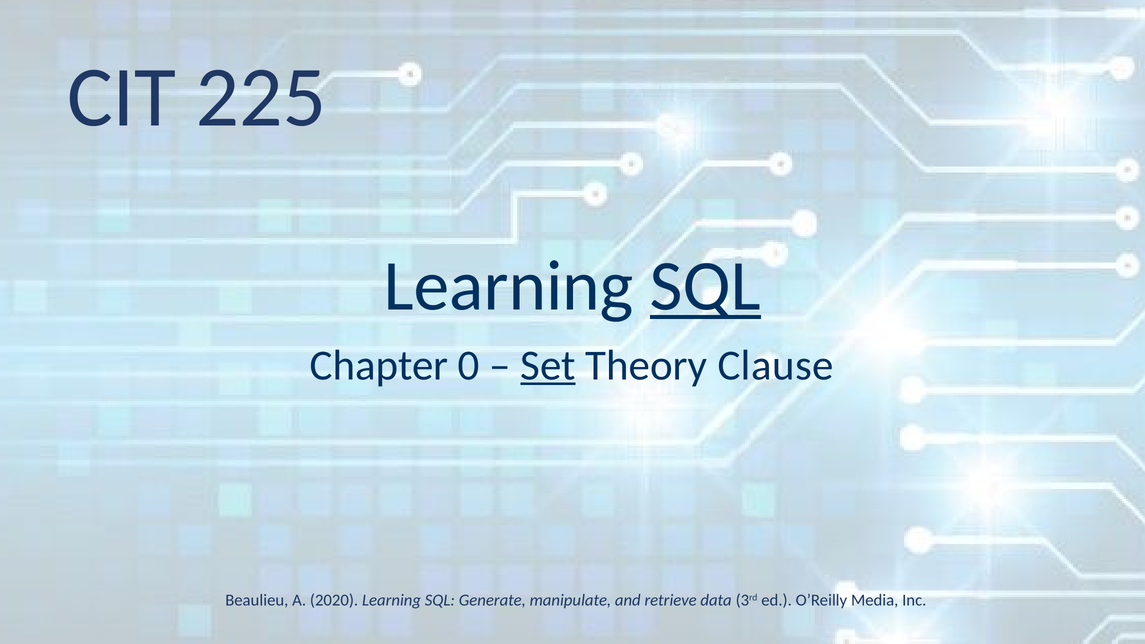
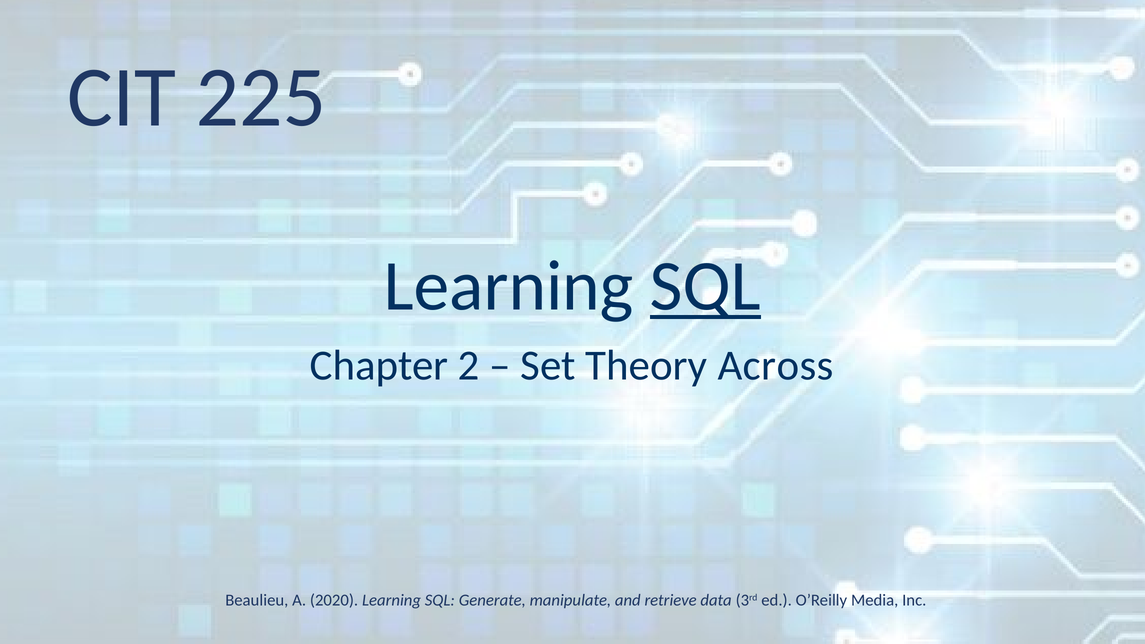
0: 0 -> 2
Set underline: present -> none
Clause: Clause -> Across
